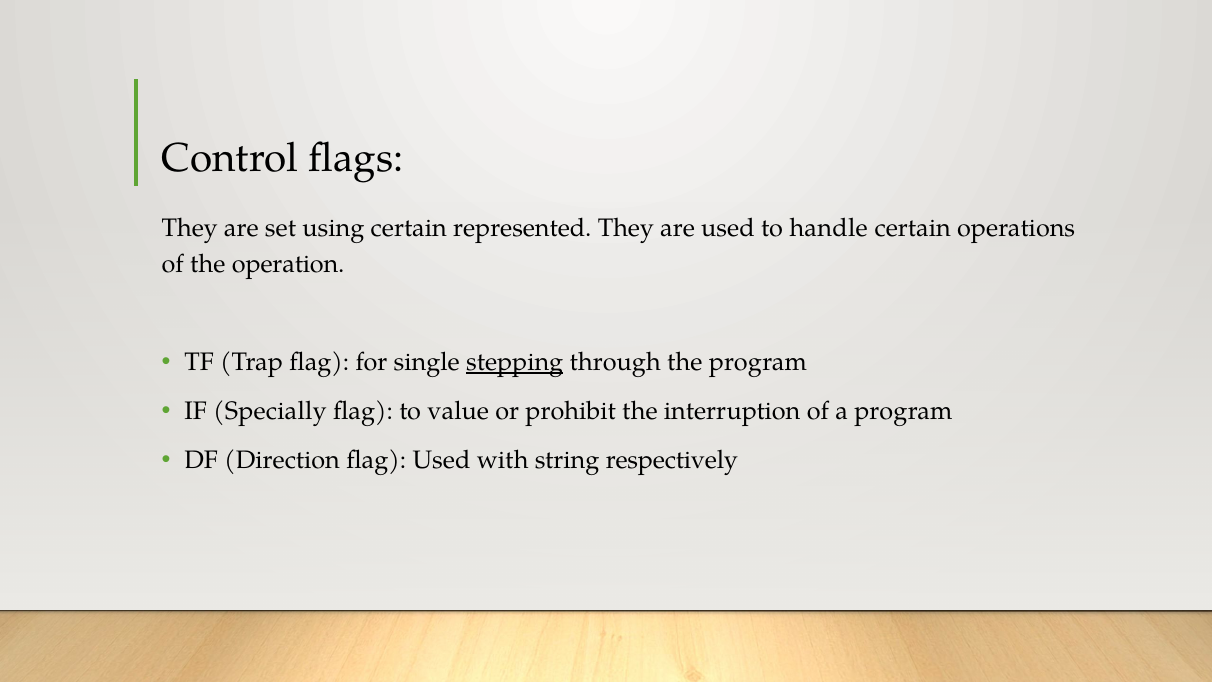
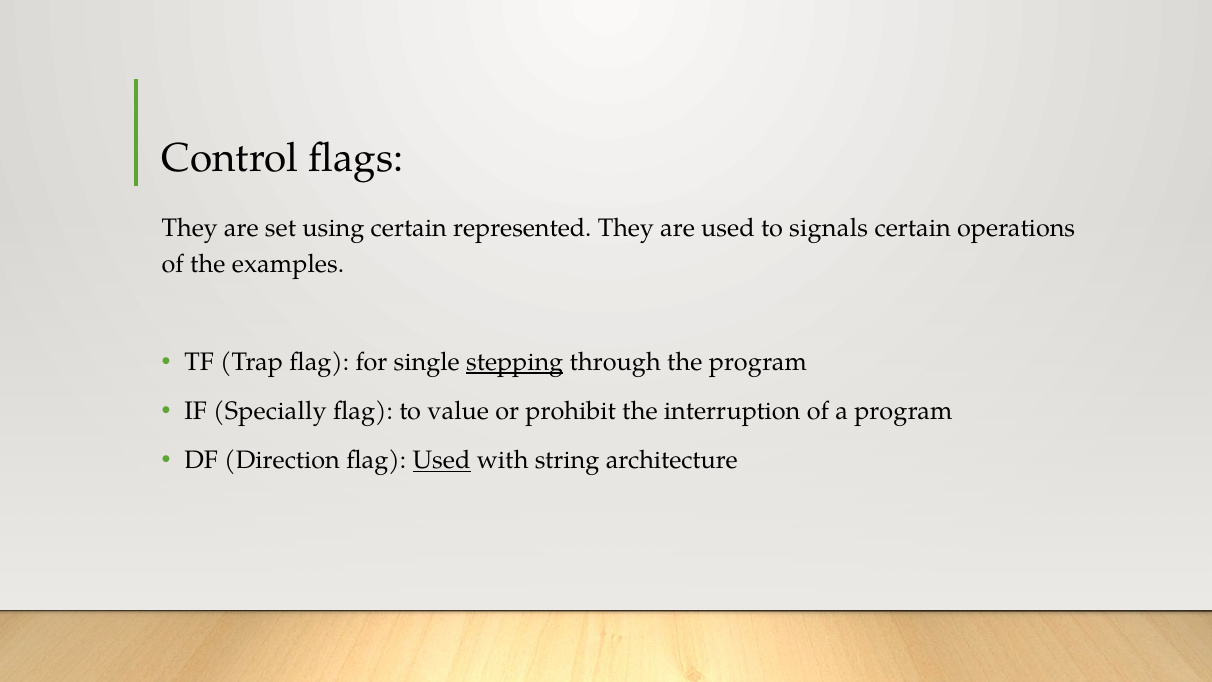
handle: handle -> signals
operation: operation -> examples
Used at (442, 460) underline: none -> present
respectively: respectively -> architecture
